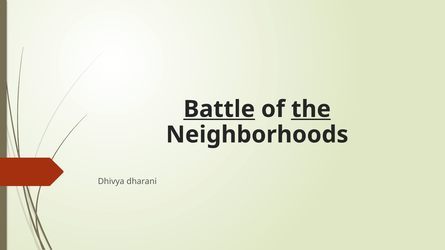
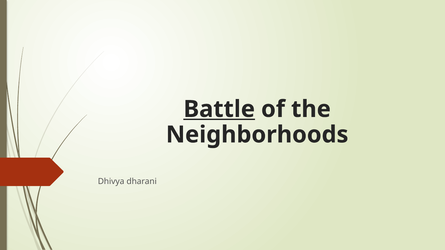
the underline: present -> none
